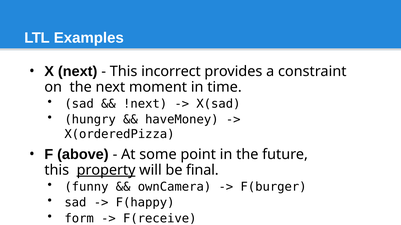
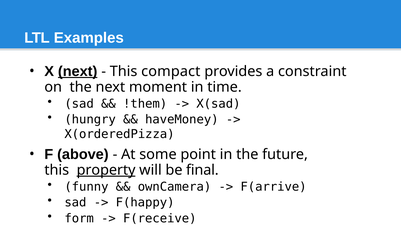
next at (78, 71) underline: none -> present
incorrect: incorrect -> compact
!next: !next -> !them
F(burger: F(burger -> F(arrive
